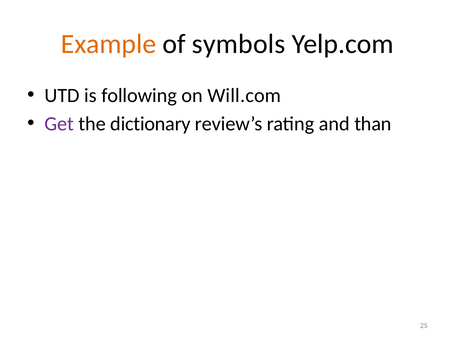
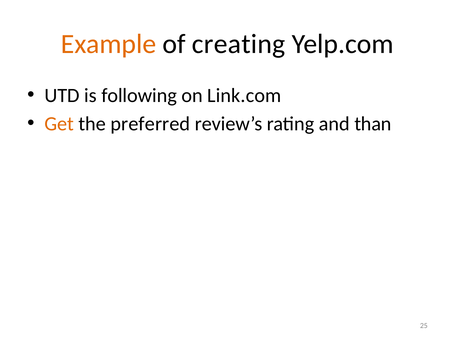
symbols: symbols -> creating
Will.com: Will.com -> Link.com
Get colour: purple -> orange
dictionary: dictionary -> preferred
